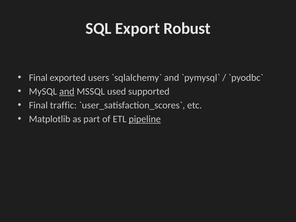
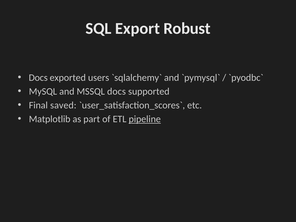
Final at (38, 78): Final -> Docs
and at (67, 91) underline: present -> none
MSSQL used: used -> docs
traffic: traffic -> saved
